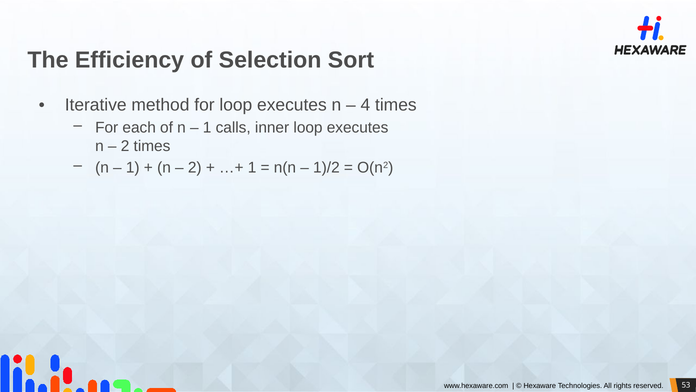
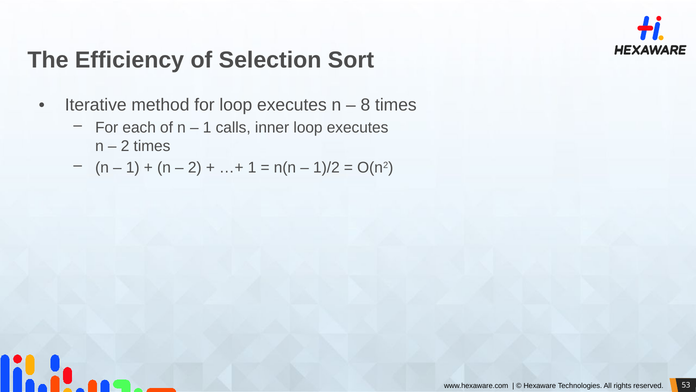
4: 4 -> 8
